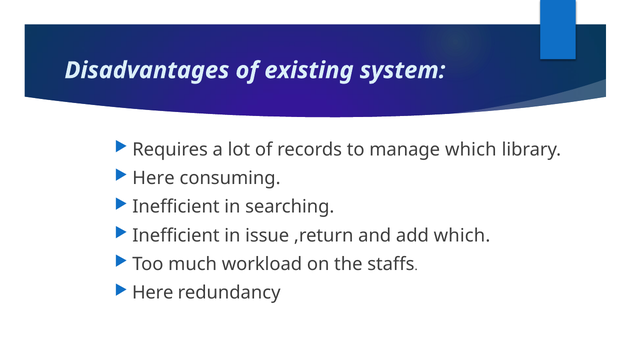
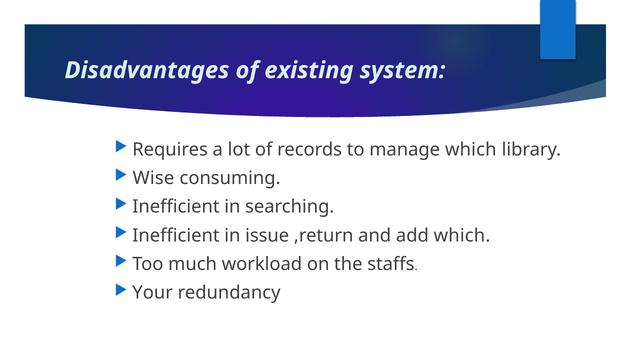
Here at (154, 178): Here -> Wise
Here at (153, 293): Here -> Your
